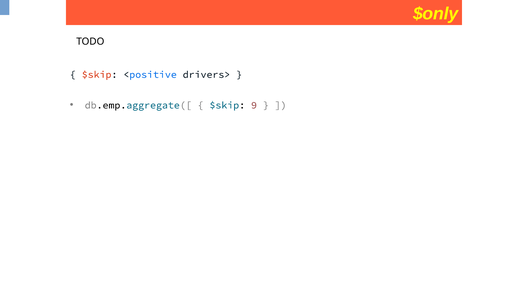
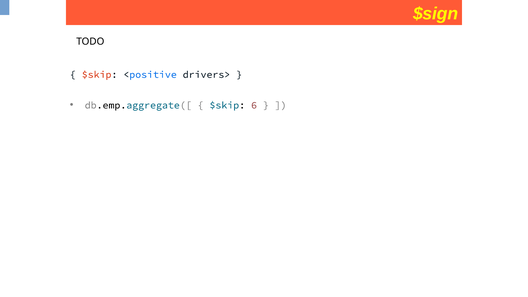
$only: $only -> $sign
9: 9 -> 6
